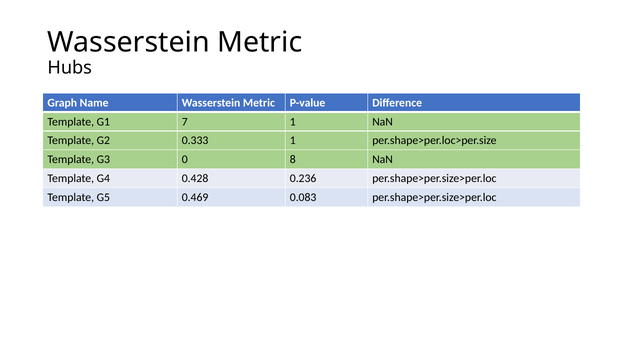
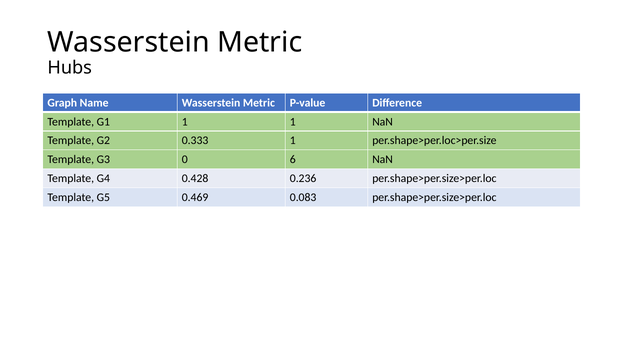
G1 7: 7 -> 1
8: 8 -> 6
